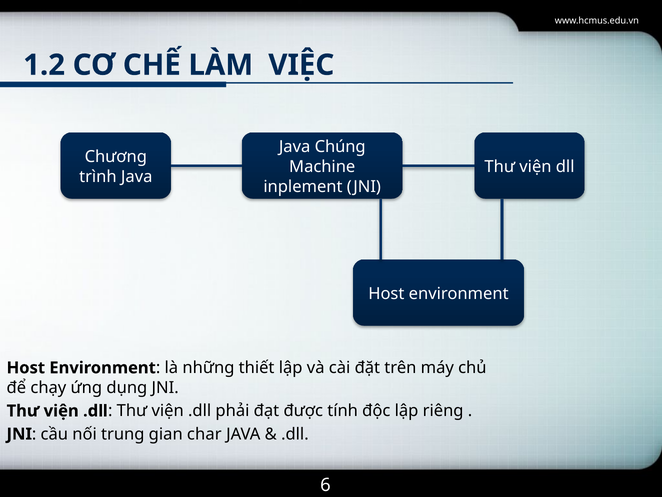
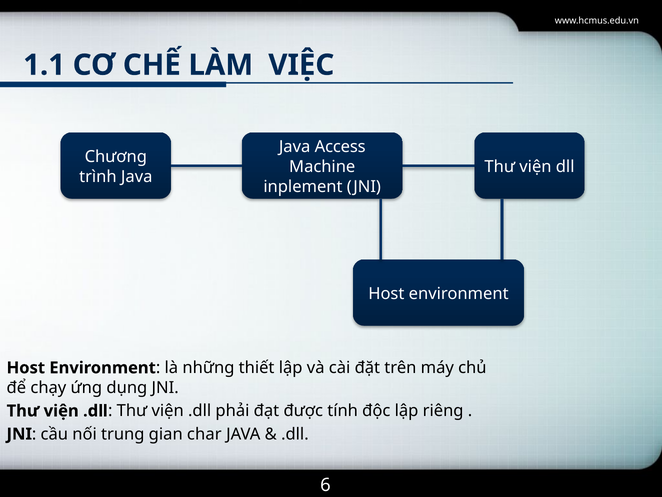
1.2: 1.2 -> 1.1
Chúng: Chúng -> Access
